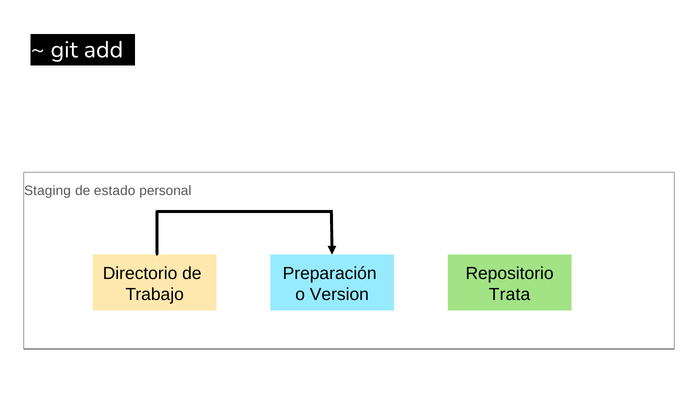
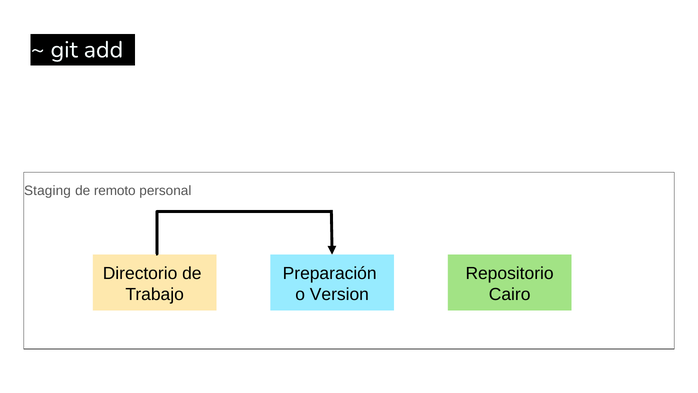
estado: estado -> remoto
Trata: Trata -> Cairo
